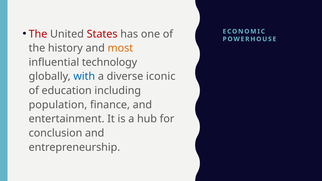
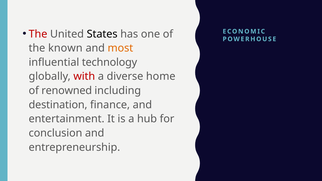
States colour: red -> black
history: history -> known
with colour: blue -> red
iconic: iconic -> home
education: education -> renowned
population: population -> destination
